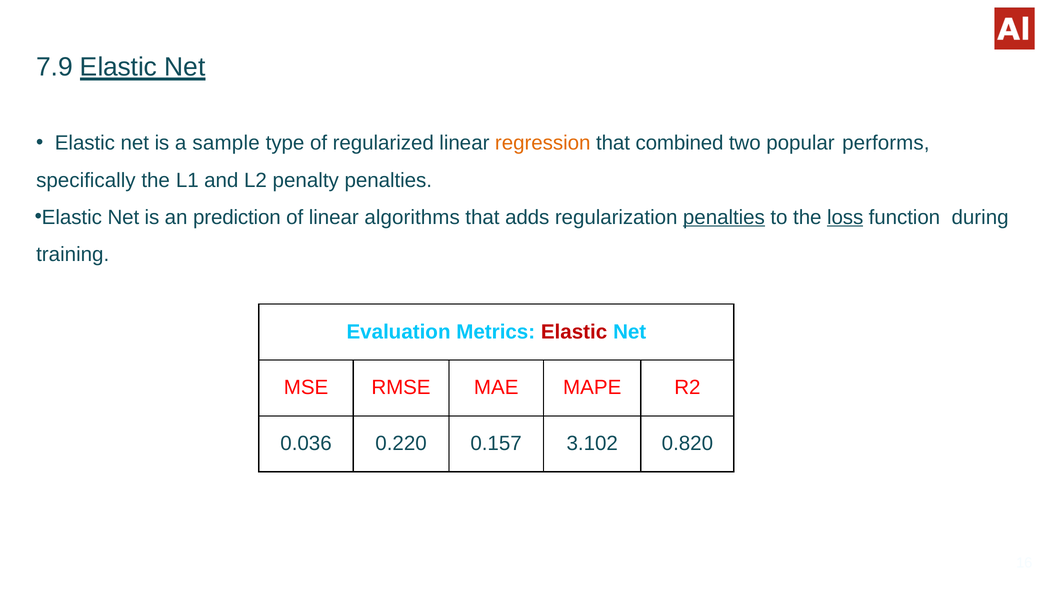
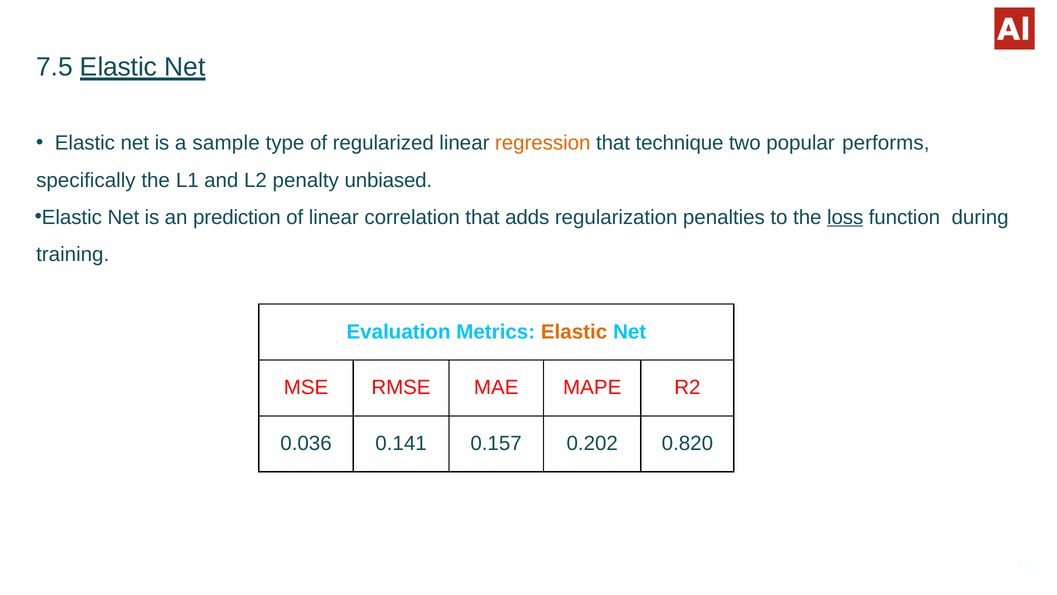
7.9: 7.9 -> 7.5
combined: combined -> technique
penalty penalties: penalties -> unbiased
algorithms: algorithms -> correlation
penalties at (724, 217) underline: present -> none
Elastic at (574, 331) colour: red -> orange
0.220: 0.220 -> 0.141
3.102: 3.102 -> 0.202
